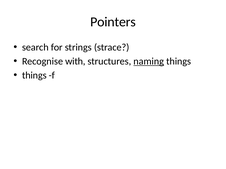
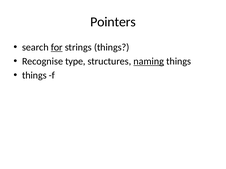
for underline: none -> present
strings strace: strace -> things
with: with -> type
